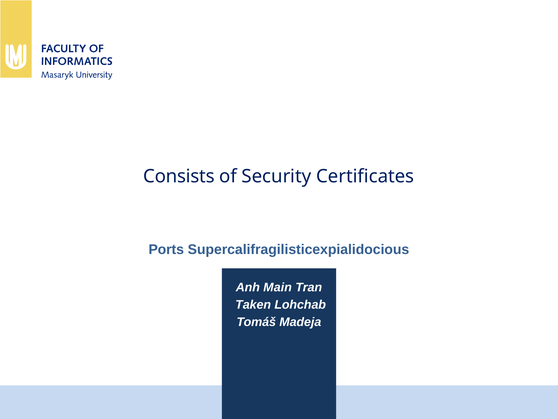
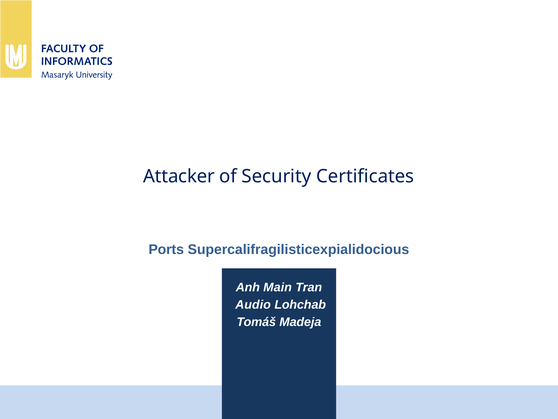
Consists: Consists -> Attacker
Taken: Taken -> Audio
